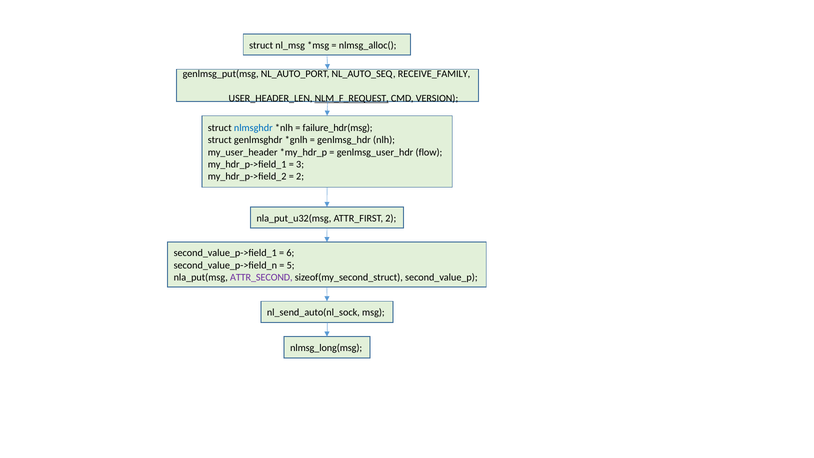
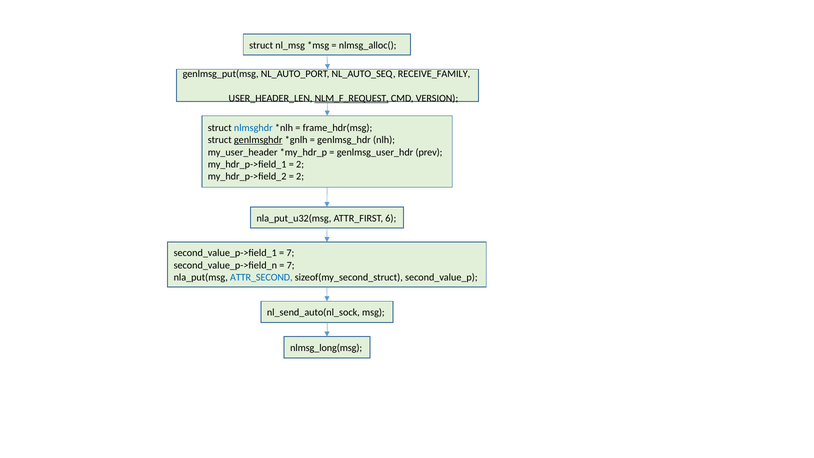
failure_hdr(msg: failure_hdr(msg -> frame_hdr(msg
genlmsghdr underline: none -> present
flow: flow -> prev
3 at (300, 164): 3 -> 2
ATTR_FIRST 2: 2 -> 6
6 at (290, 253): 6 -> 7
5 at (291, 265): 5 -> 7
ATTR_SECOND colour: purple -> blue
